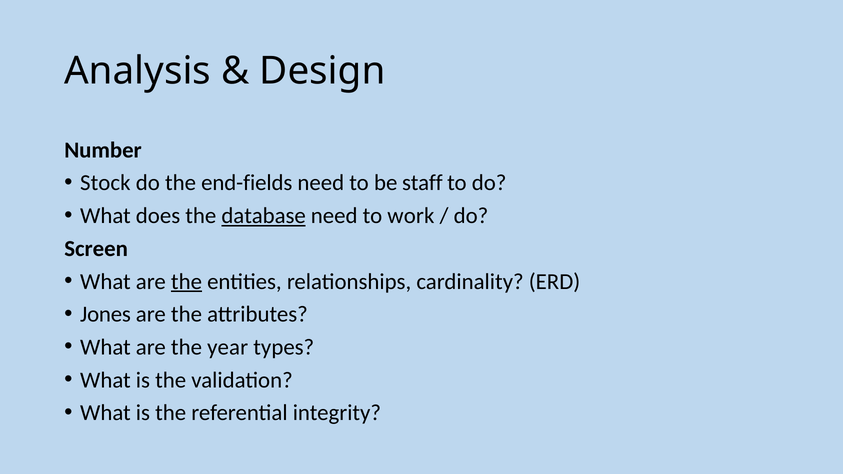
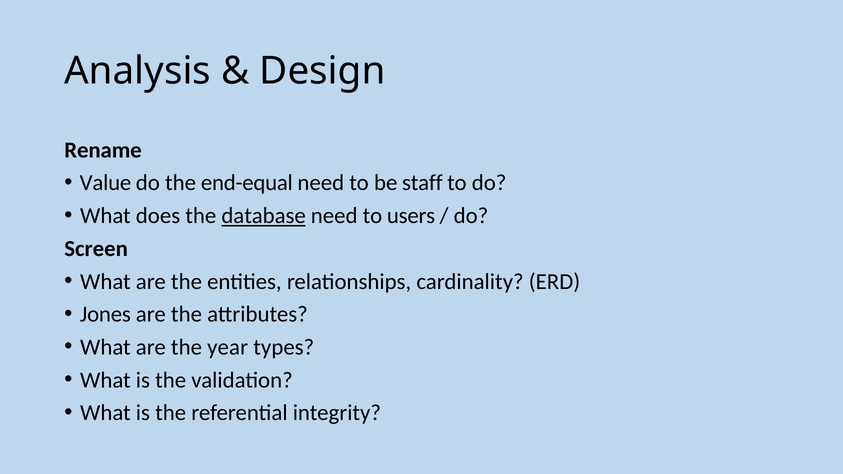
Number: Number -> Rename
Stock: Stock -> Value
end-fields: end-fields -> end-equal
work: work -> users
the at (186, 282) underline: present -> none
